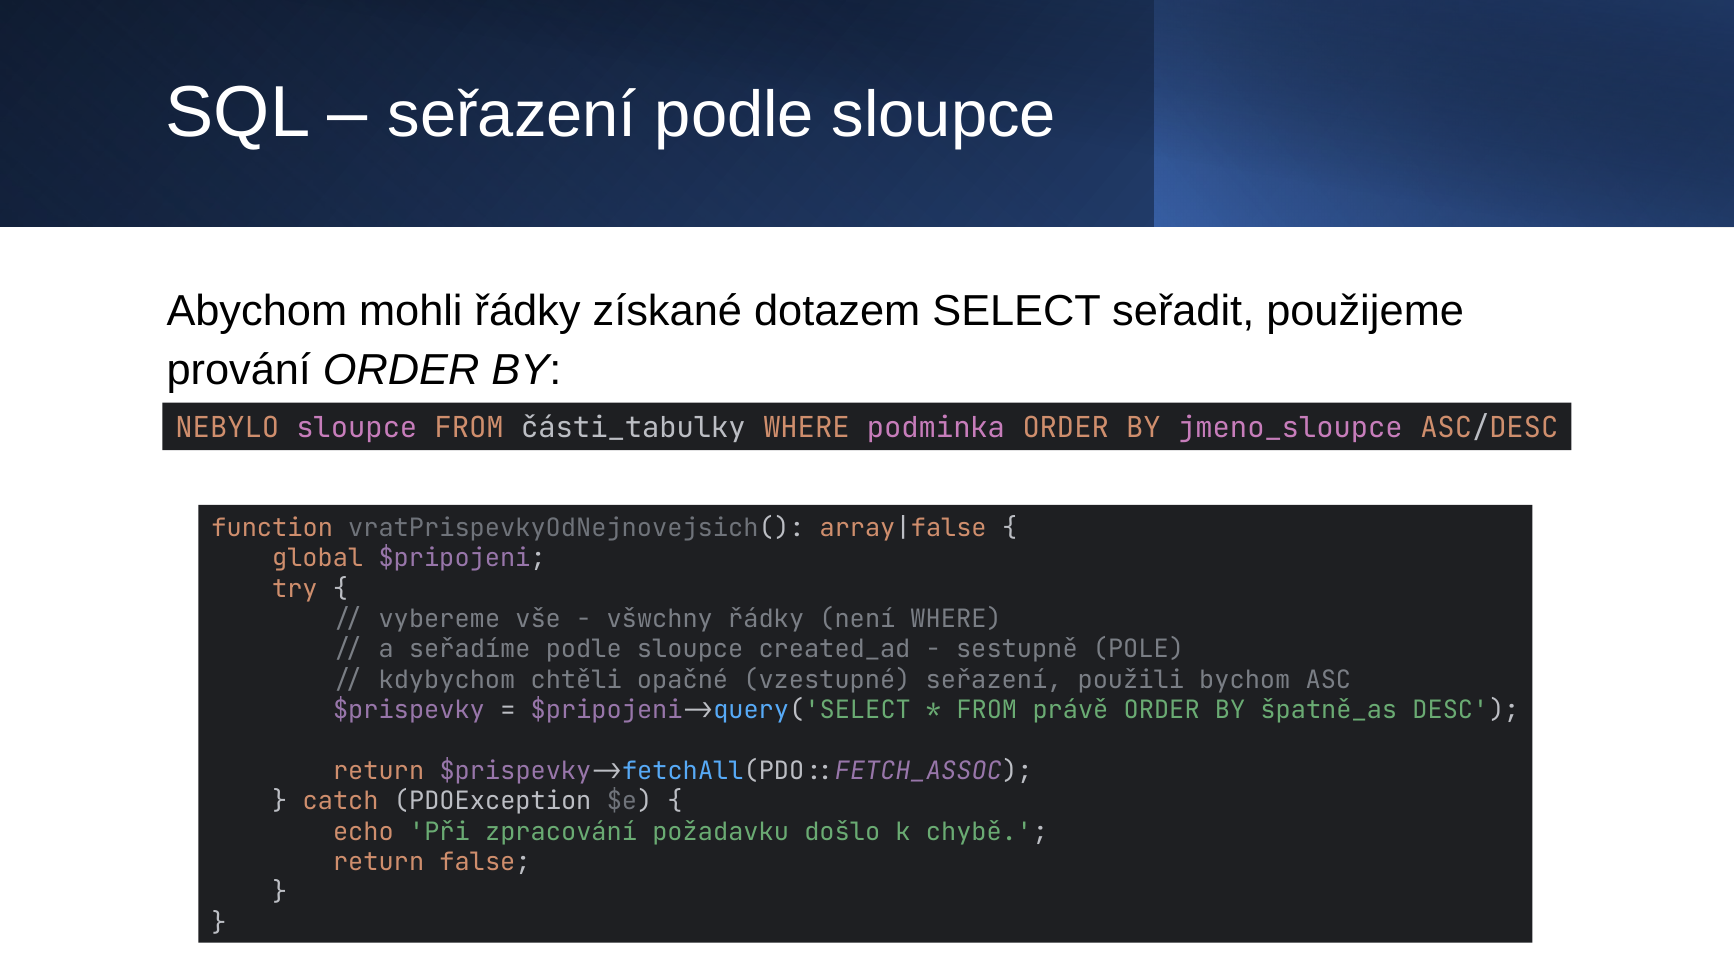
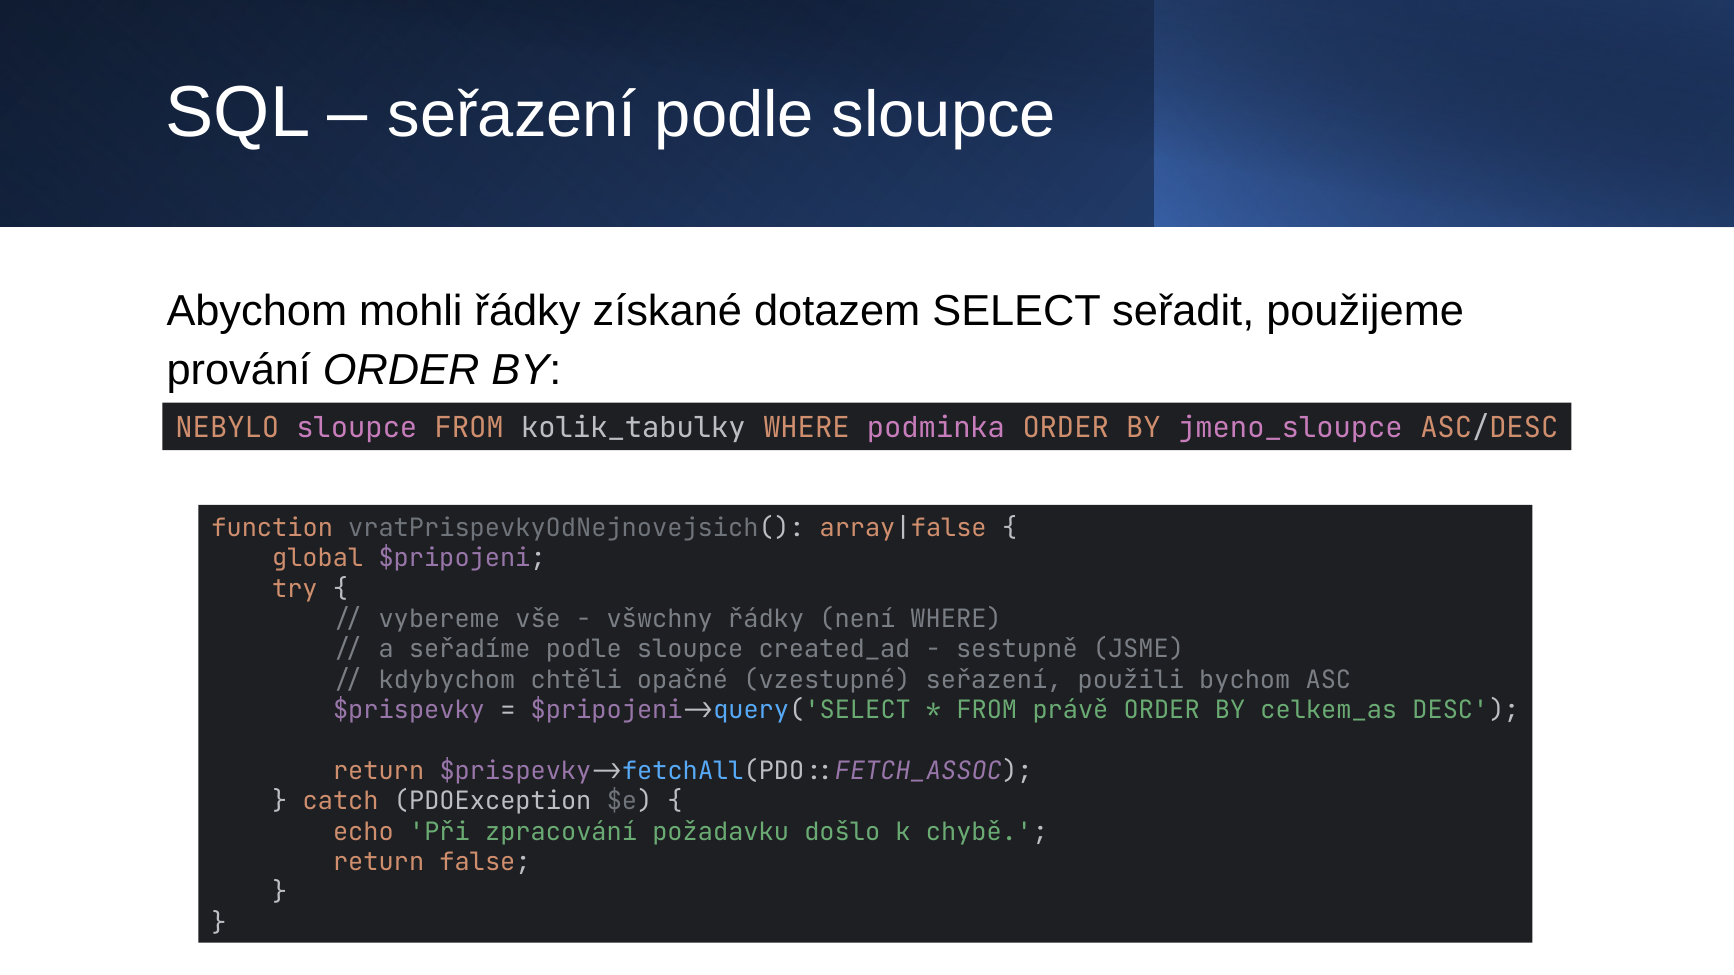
části_tabulky: části_tabulky -> kolik_tabulky
POLE: POLE -> JSME
špatně_as: špatně_as -> celkem_as
